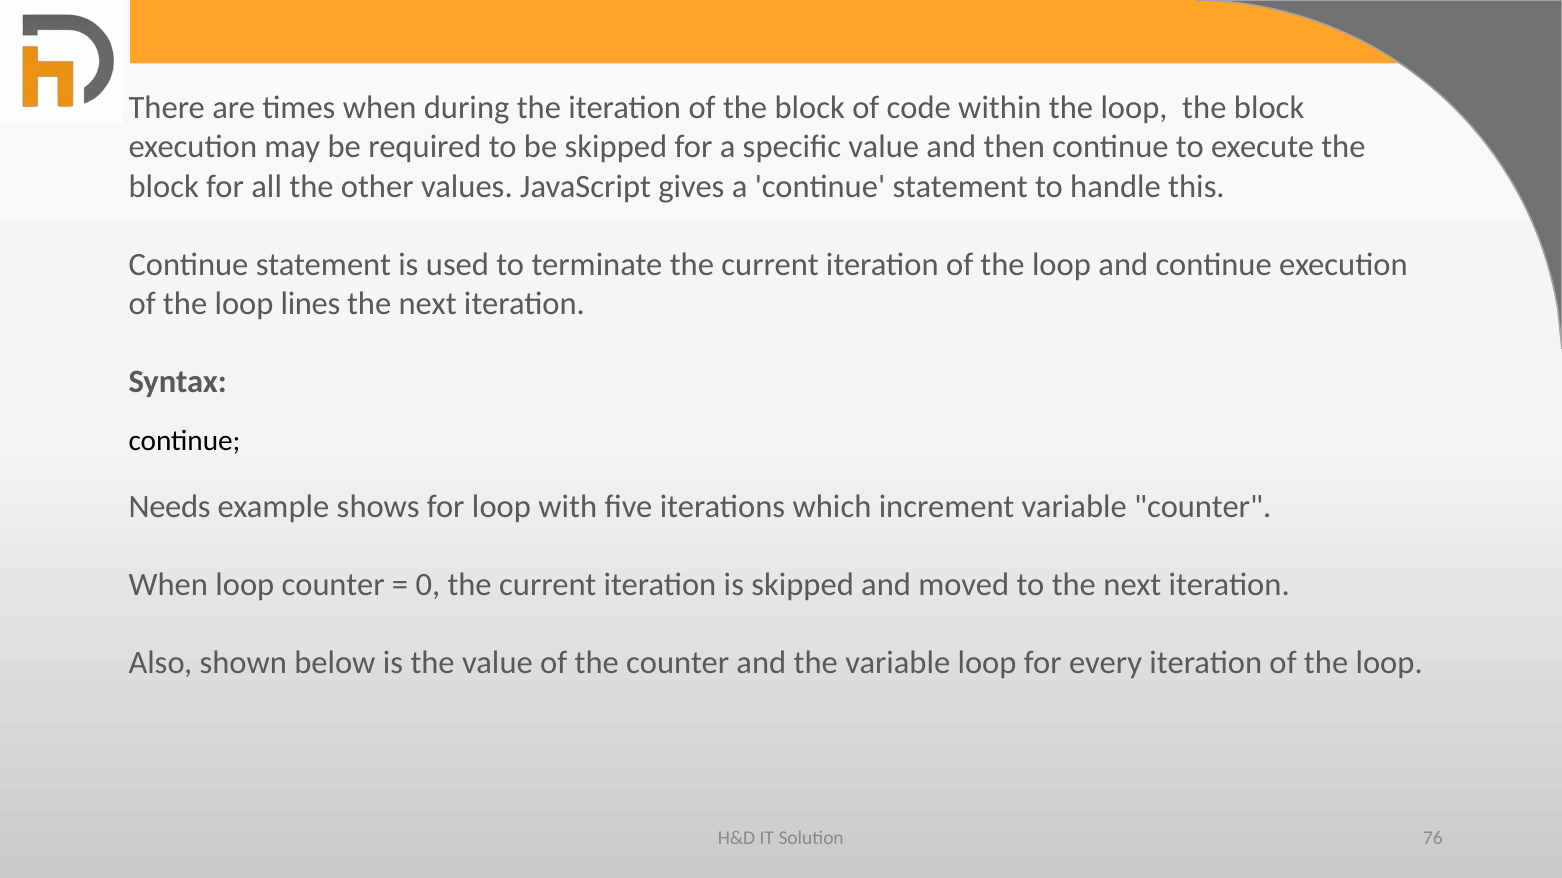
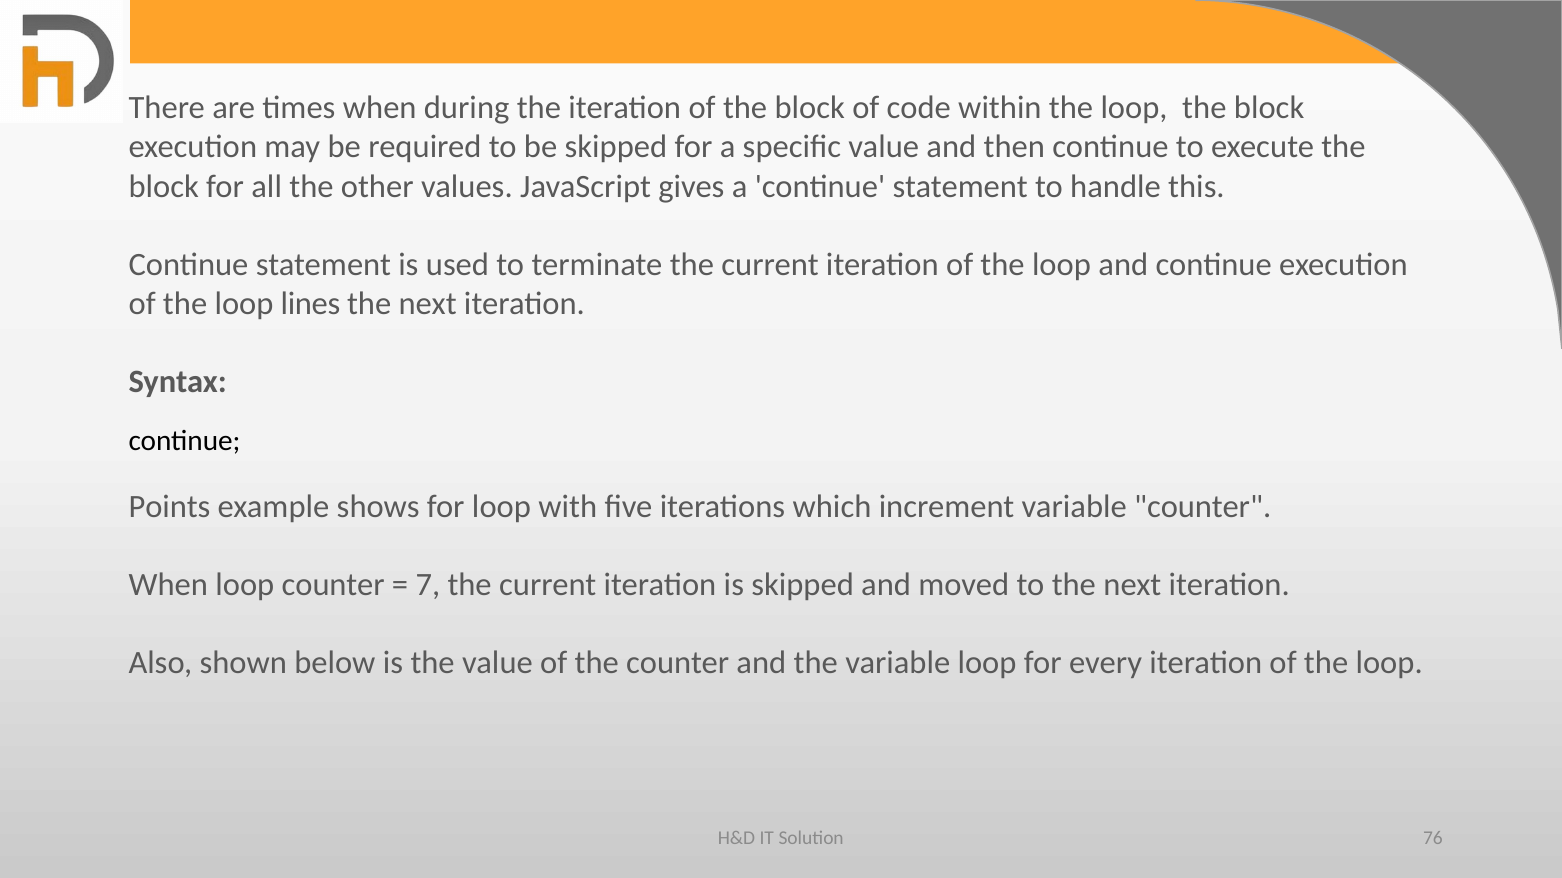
Needs: Needs -> Points
0: 0 -> 7
